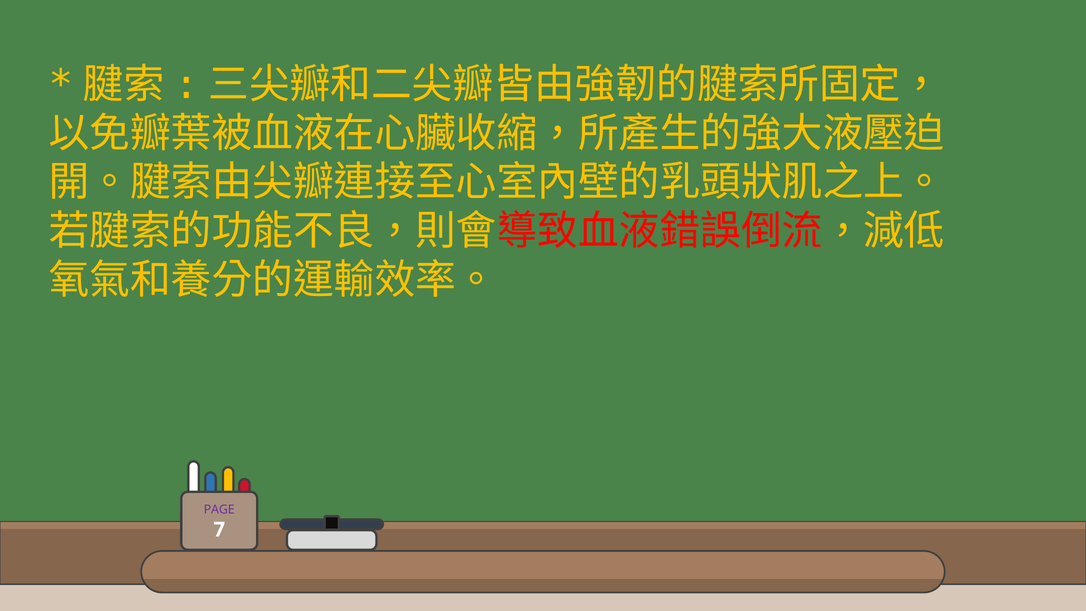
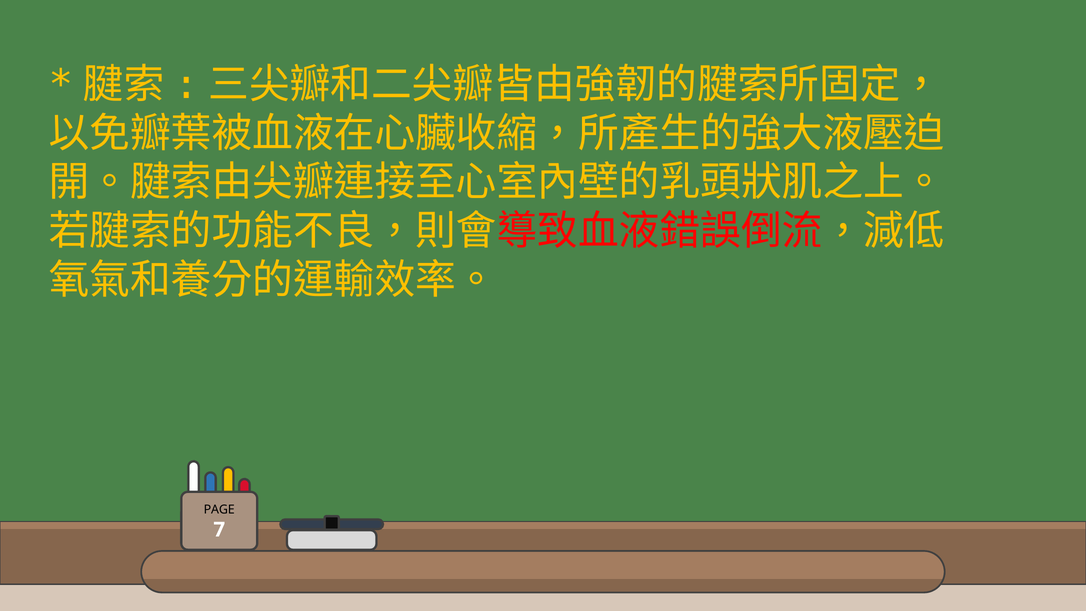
PAGE colour: purple -> black
